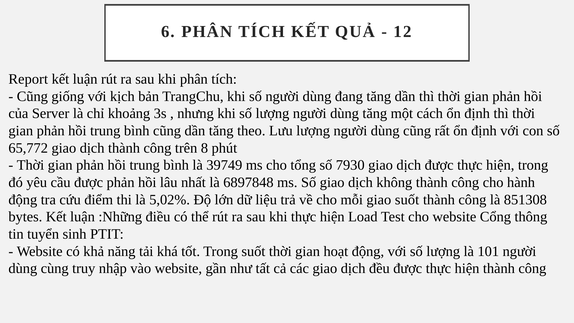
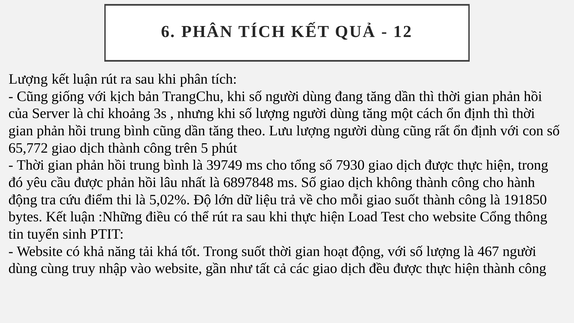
Report at (28, 79): Report -> Lượng
8: 8 -> 5
851308: 851308 -> 191850
101: 101 -> 467
